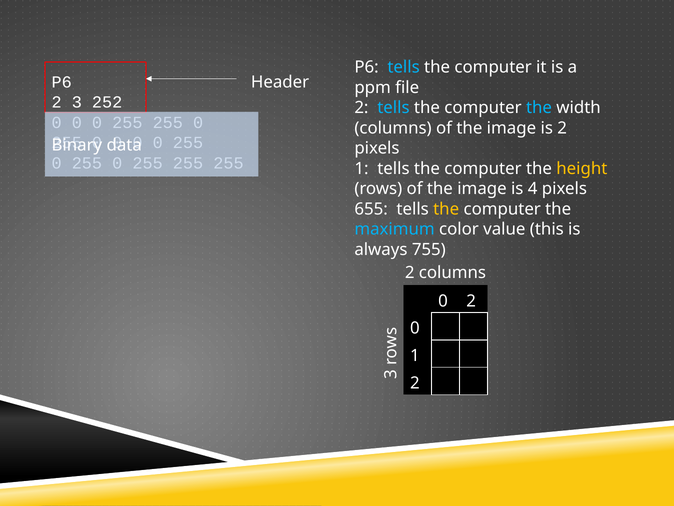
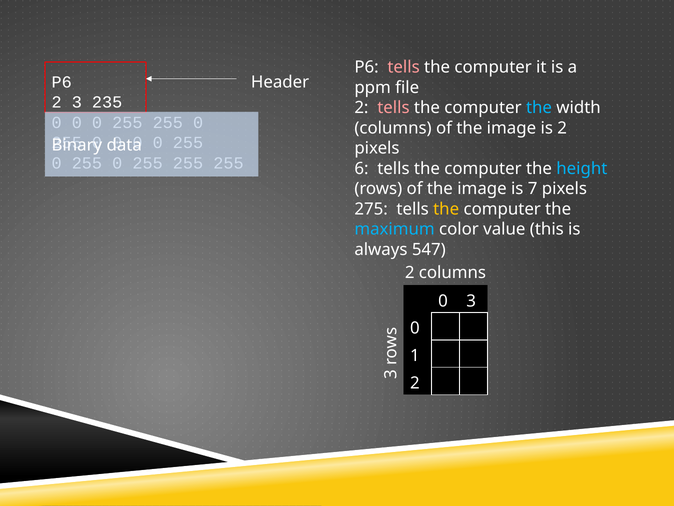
tells at (404, 67) colour: light blue -> pink
252: 252 -> 235
tells at (393, 108) colour: light blue -> pink
1 at (361, 168): 1 -> 6
height colour: yellow -> light blue
4: 4 -> 7
655: 655 -> 275
755: 755 -> 547
0 2: 2 -> 3
